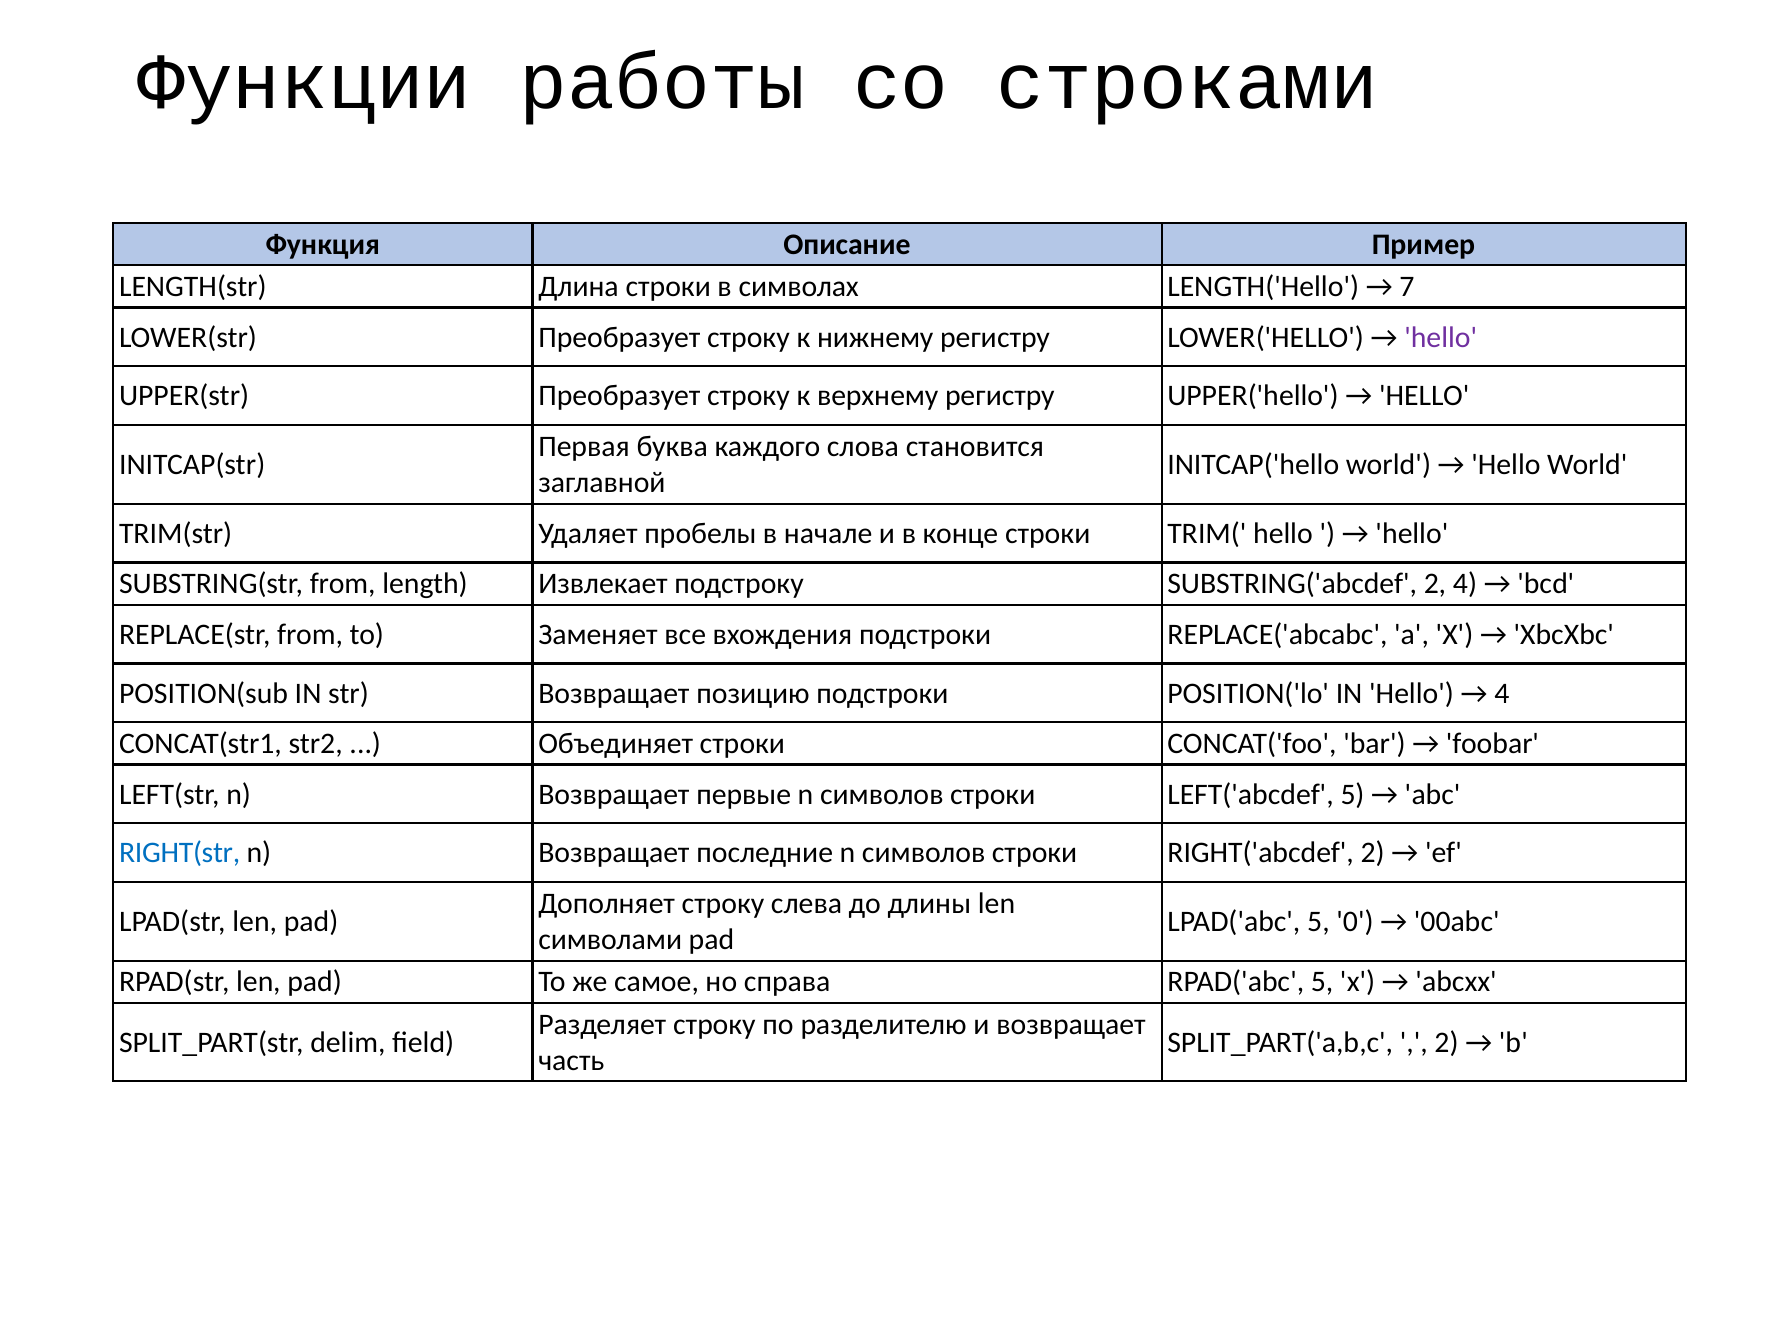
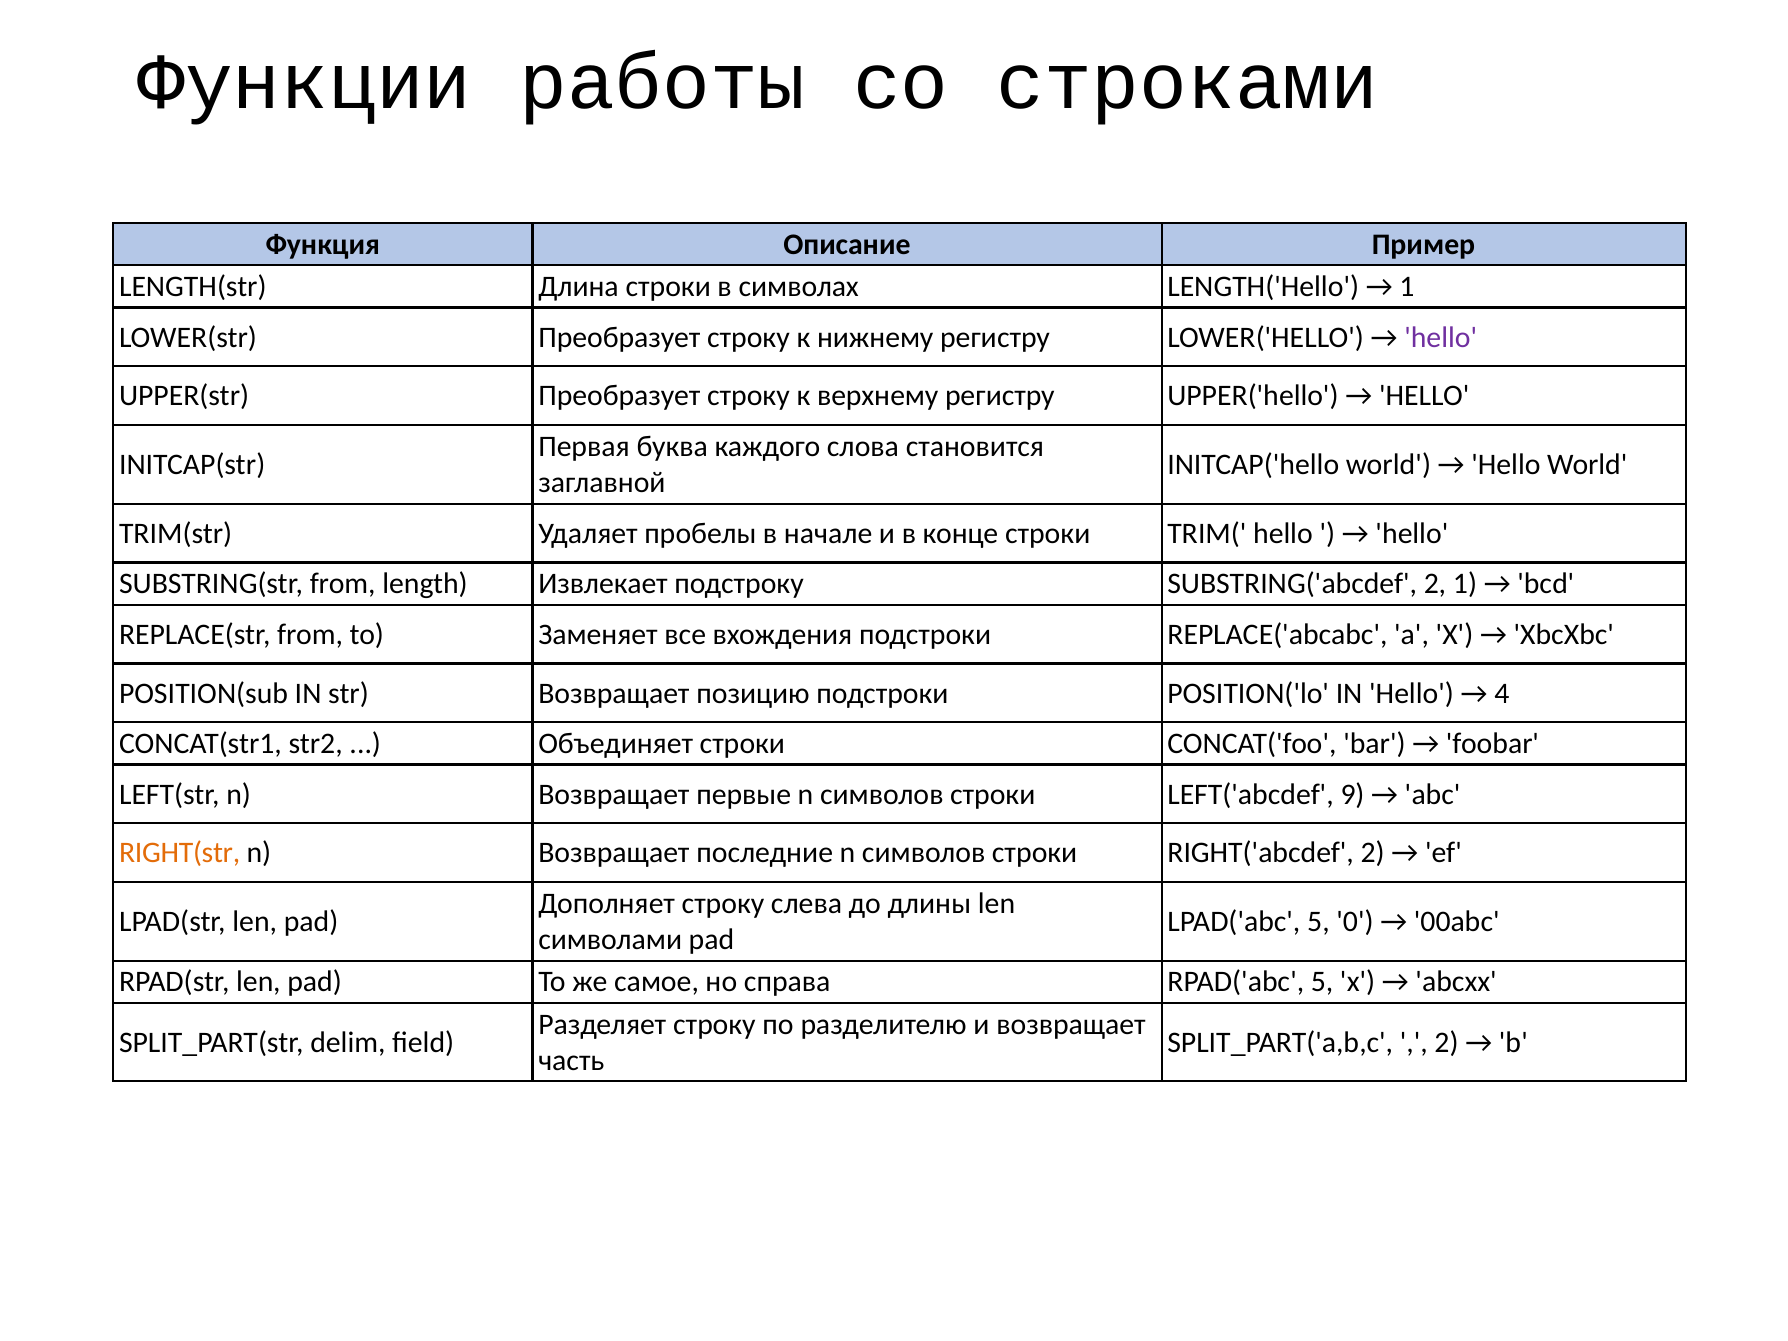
7 at (1407, 287): 7 -> 1
2 4: 4 -> 1
LEFT('abcdef 5: 5 -> 9
RIGHT(str colour: blue -> orange
